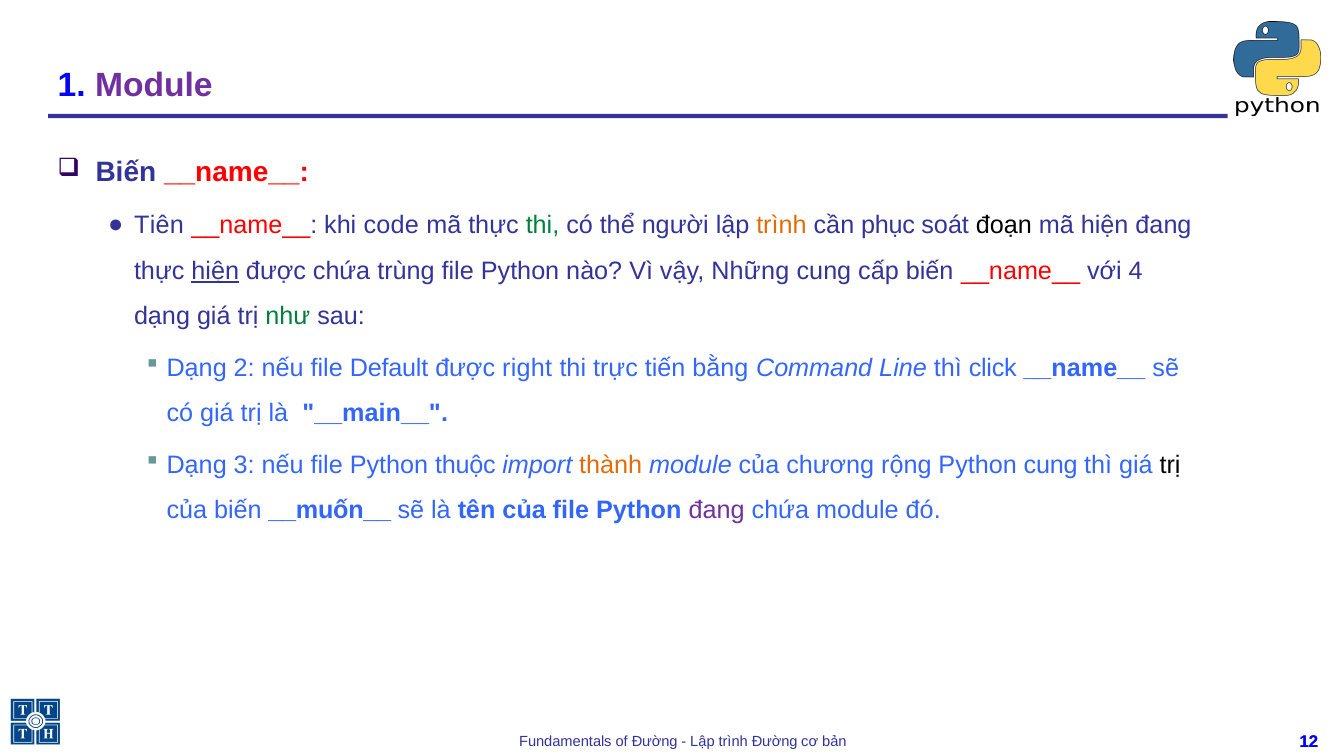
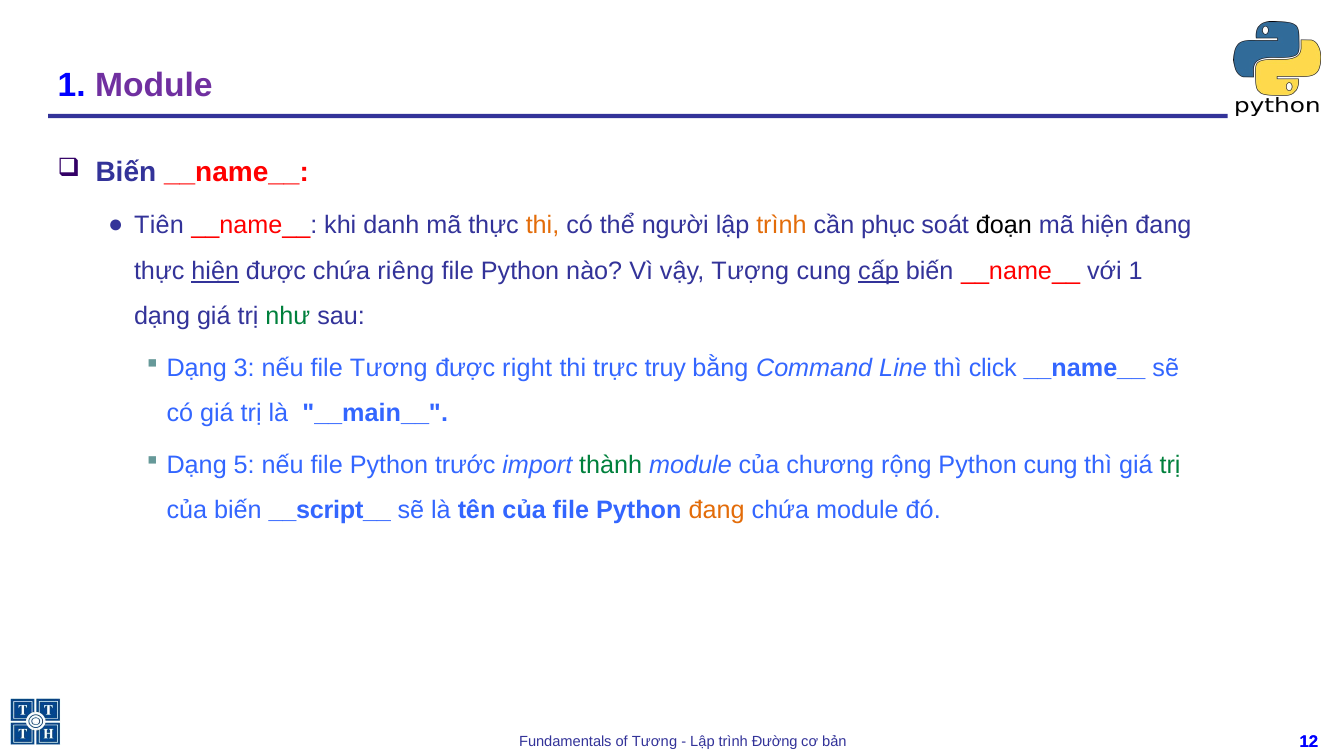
code: code -> danh
thi at (542, 226) colour: green -> orange
trùng: trùng -> riêng
Những: Những -> Tượng
cấp underline: none -> present
với 4: 4 -> 1
2: 2 -> 3
file Default: Default -> Tương
tiến: tiến -> truy
3: 3 -> 5
thuộc: thuộc -> trước
thành colour: orange -> green
trị at (1170, 465) colour: black -> green
__muốn__: __muốn__ -> __script__
đang at (717, 510) colour: purple -> orange
Đường at (655, 742): Đường -> Tương
